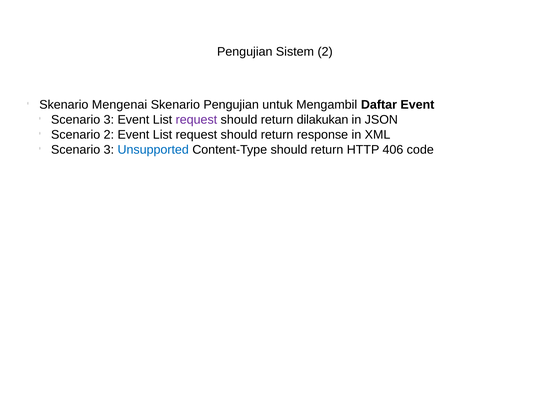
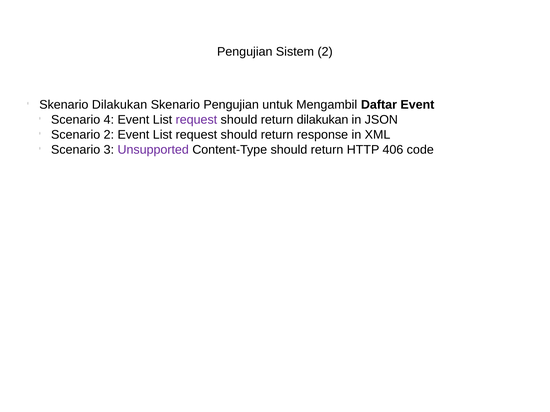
Skenario Mengenai: Mengenai -> Dilakukan
3 at (109, 120): 3 -> 4
Unsupported colour: blue -> purple
